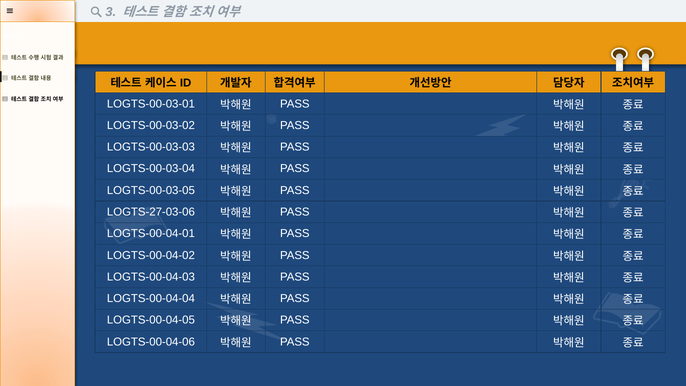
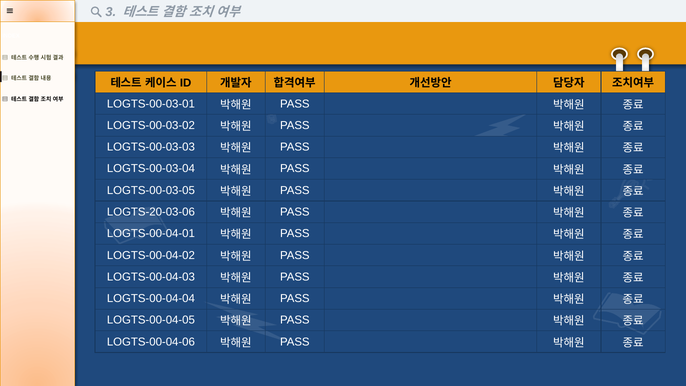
LOGTS-27-03-06: LOGTS-27-03-06 -> LOGTS-20-03-06
